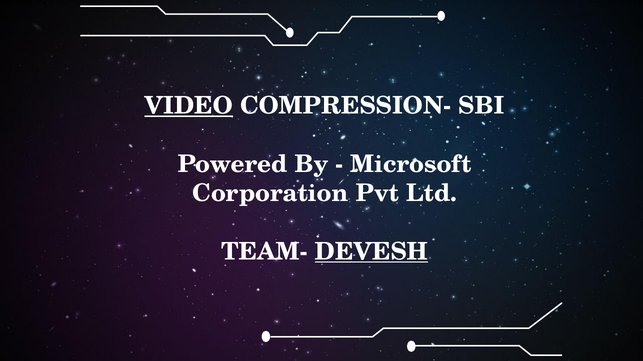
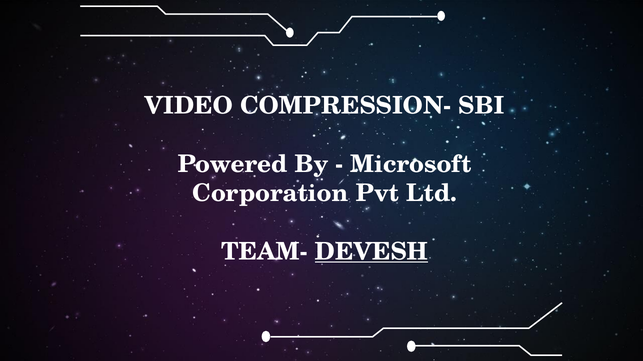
VIDEO underline: present -> none
